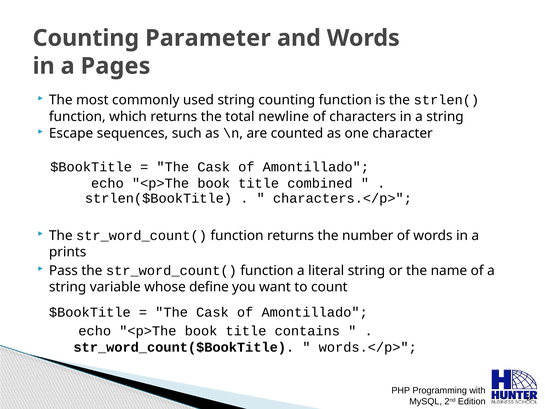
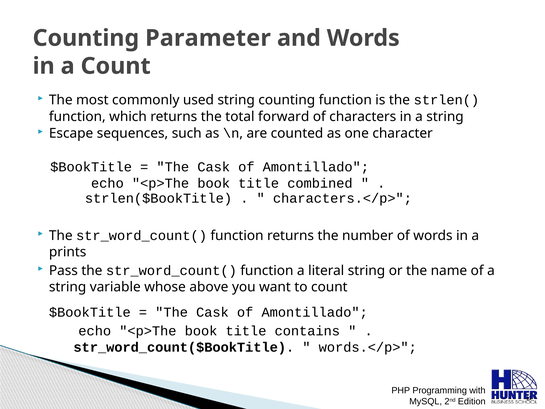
a Pages: Pages -> Count
newline: newline -> forward
define: define -> above
